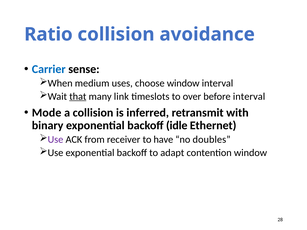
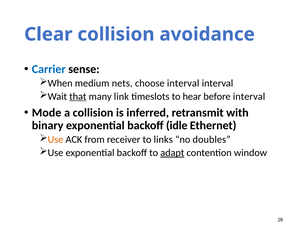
Ratio: Ratio -> Clear
uses: uses -> nets
choose window: window -> interval
over: over -> hear
Use at (55, 140) colour: purple -> orange
have: have -> links
adapt underline: none -> present
